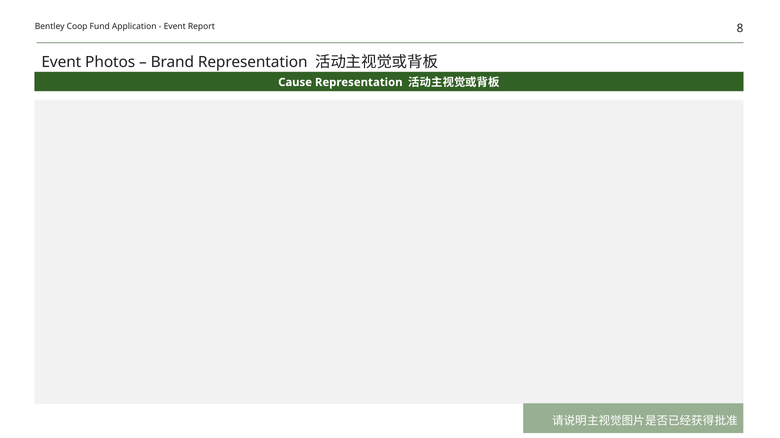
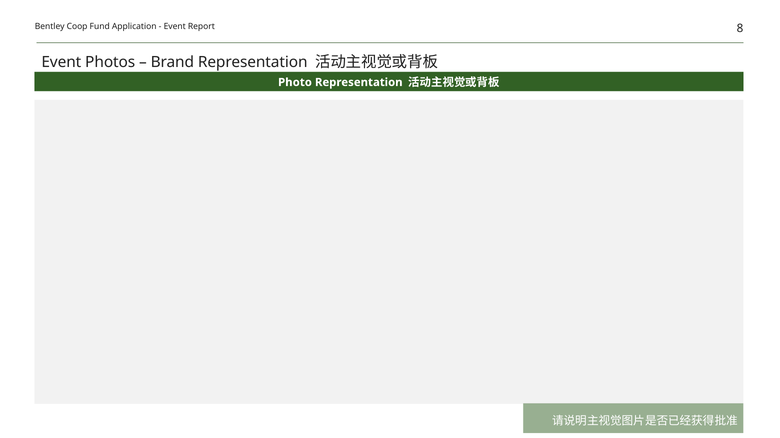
Cause: Cause -> Photo
